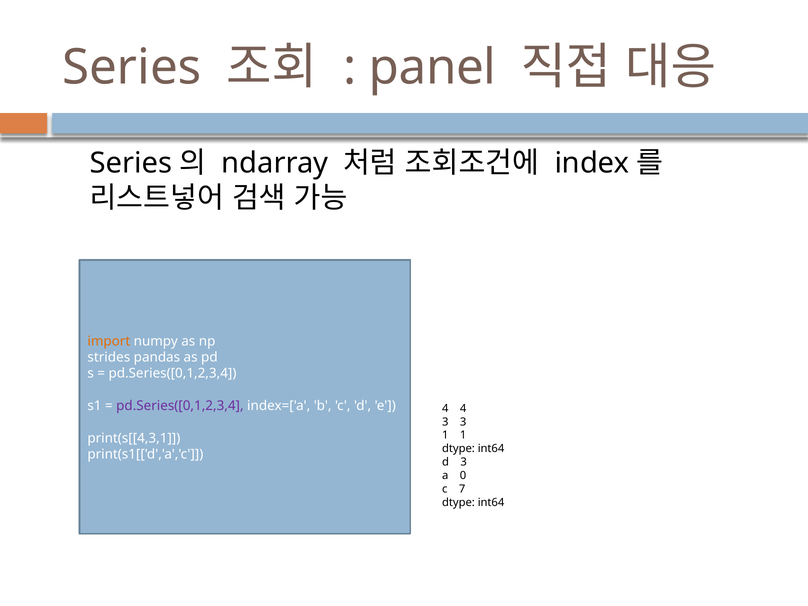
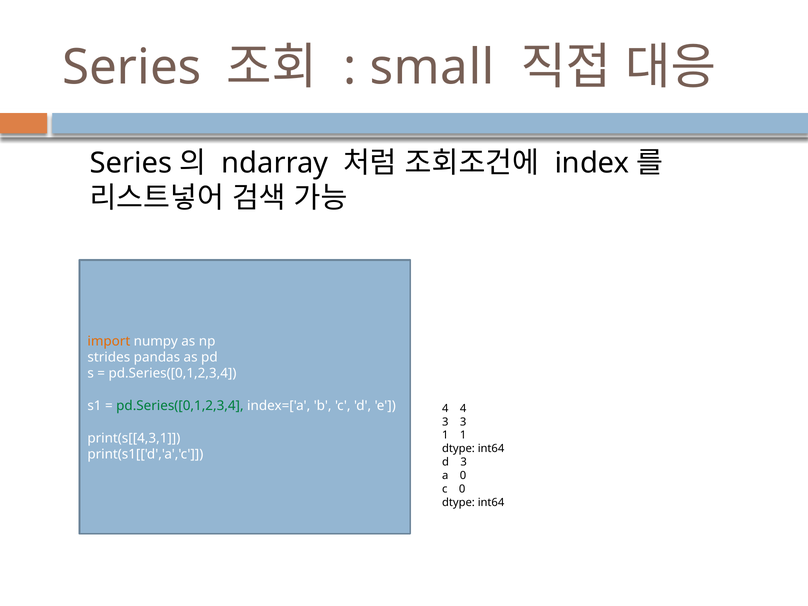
panel: panel -> small
pd.Series([0,1,2,3,4 at (180, 406) colour: purple -> green
c 7: 7 -> 0
